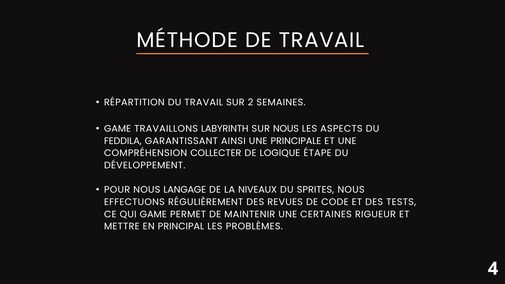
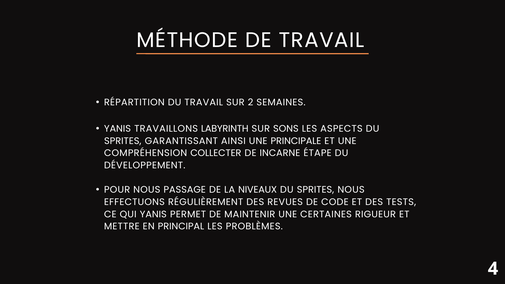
GAME at (117, 129): GAME -> YANIS
SUR NOUS: NOUS -> SONS
FEDDILA at (123, 141): FEDDILA -> SPRITES
LOGIQUE: LOGIQUE -> INCARNE
LANGAGE: LANGAGE -> PASSAGE
QUI GAME: GAME -> YANIS
